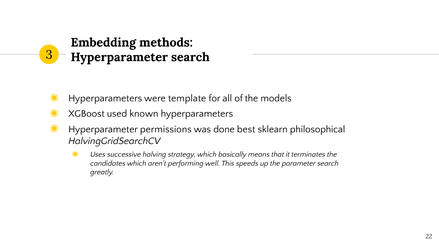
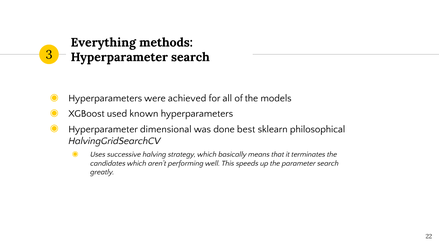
Embedding: Embedding -> Everything
template: template -> achieved
permissions: permissions -> dimensional
